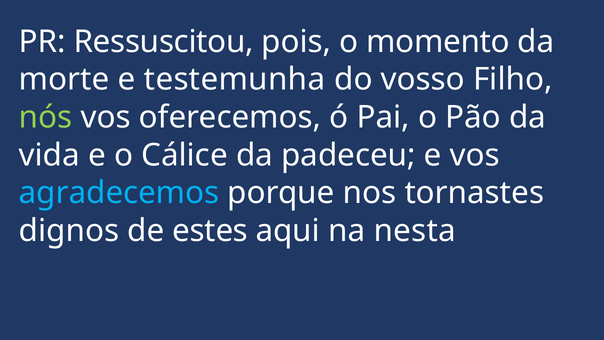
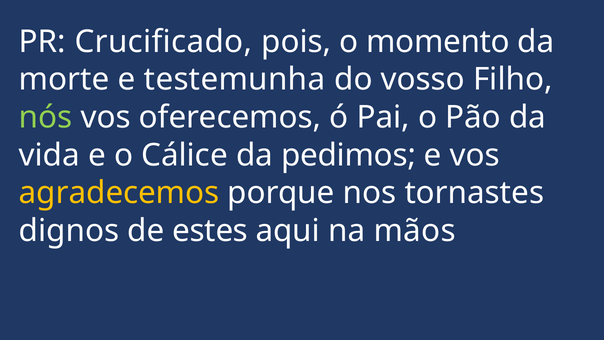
Ressuscitou: Ressuscitou -> Crucificado
padeceu: padeceu -> pedimos
agradecemos colour: light blue -> yellow
nesta: nesta -> mãos
